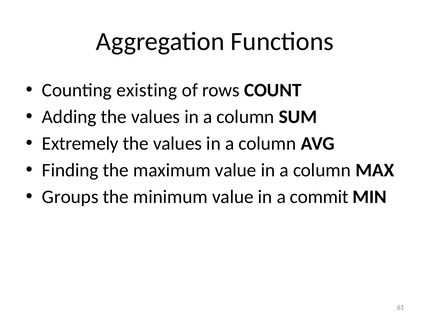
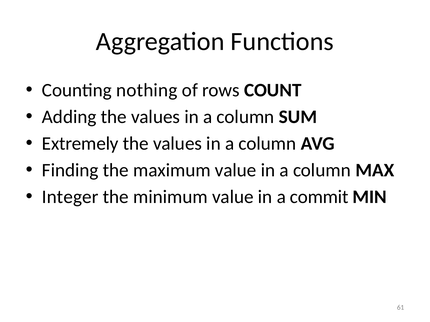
existing: existing -> nothing
Groups: Groups -> Integer
